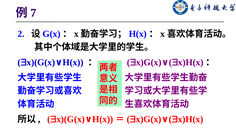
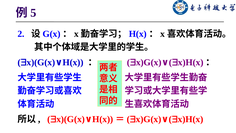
7: 7 -> 5
